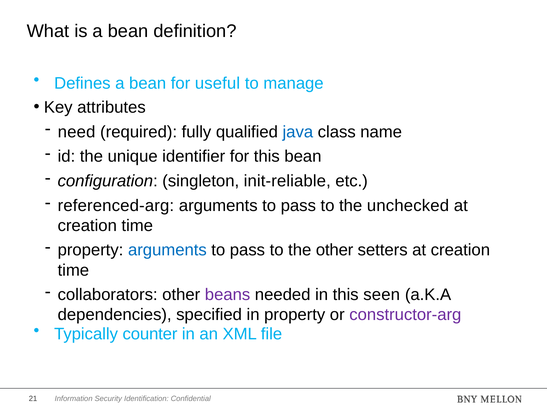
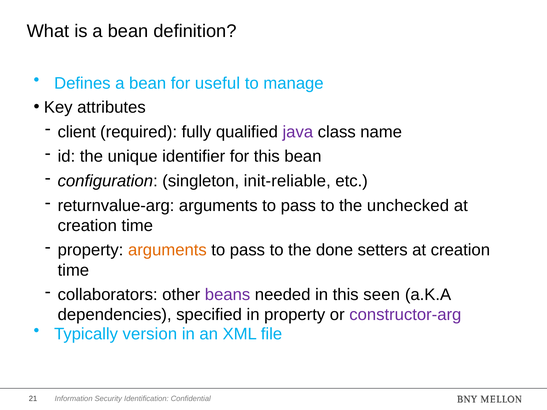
need: need -> client
java colour: blue -> purple
referenced-arg: referenced-arg -> returnvalue-arg
arguments at (167, 250) colour: blue -> orange
the other: other -> done
counter: counter -> version
